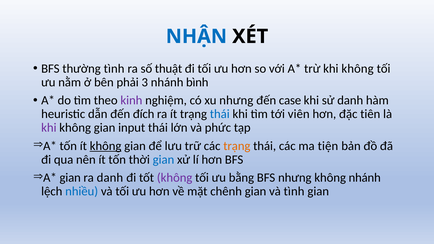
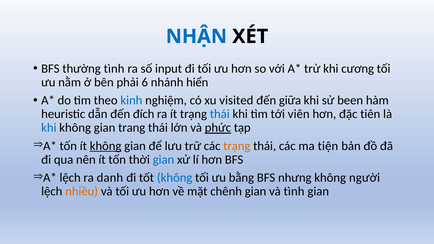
thuật: thuật -> input
trừ khi không: không -> cương
3: 3 -> 6
bình: bình -> hiển
kinh colour: purple -> blue
xu nhưng: nhưng -> visited
case: case -> giữa
sử danh: danh -> been
khi at (49, 128) colour: purple -> blue
input: input -> trang
phức underline: none -> present
gian at (70, 178): gian -> lệch
không at (175, 178) colour: purple -> blue
không nhánh: nhánh -> người
nhiều colour: blue -> orange
